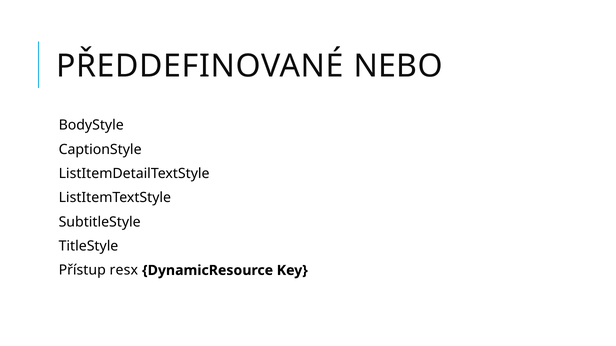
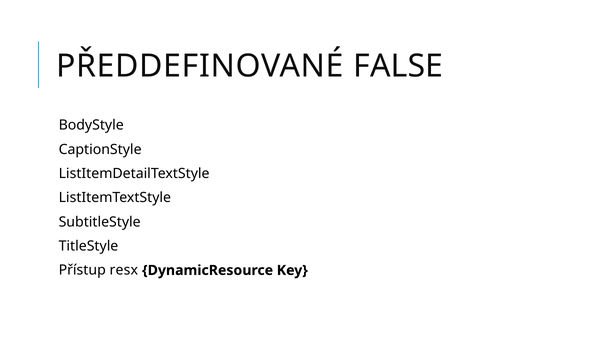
NEBO: NEBO -> FALSE
